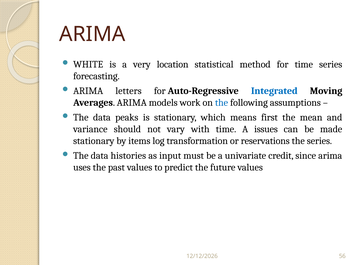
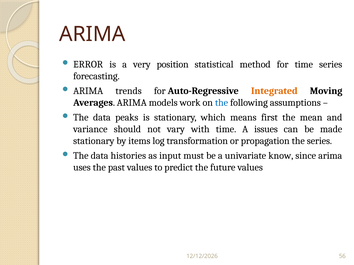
WHITE: WHITE -> ERROR
location: location -> position
letters: letters -> trends
Integrated colour: blue -> orange
reservations: reservations -> propagation
credit: credit -> know
